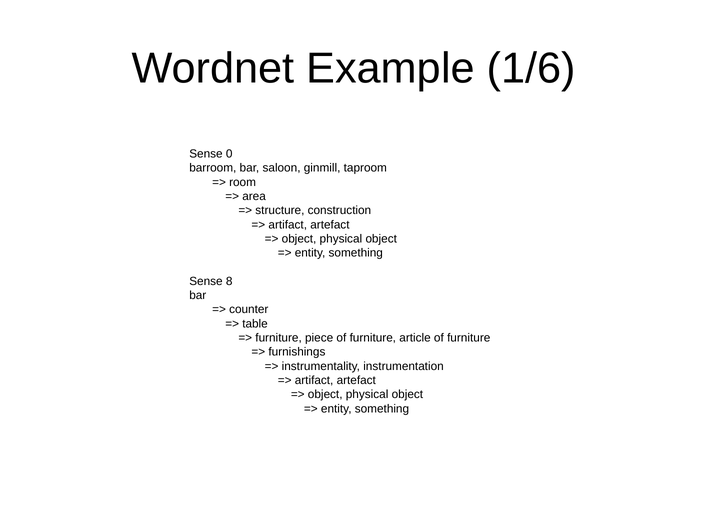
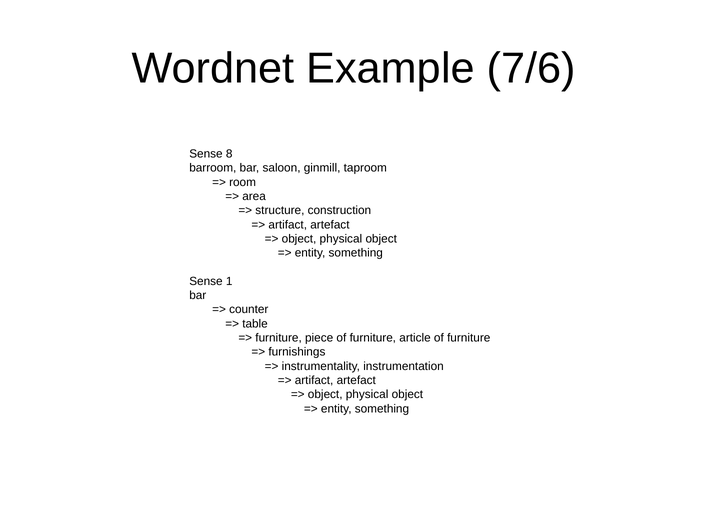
1/6: 1/6 -> 7/6
0: 0 -> 8
8: 8 -> 1
